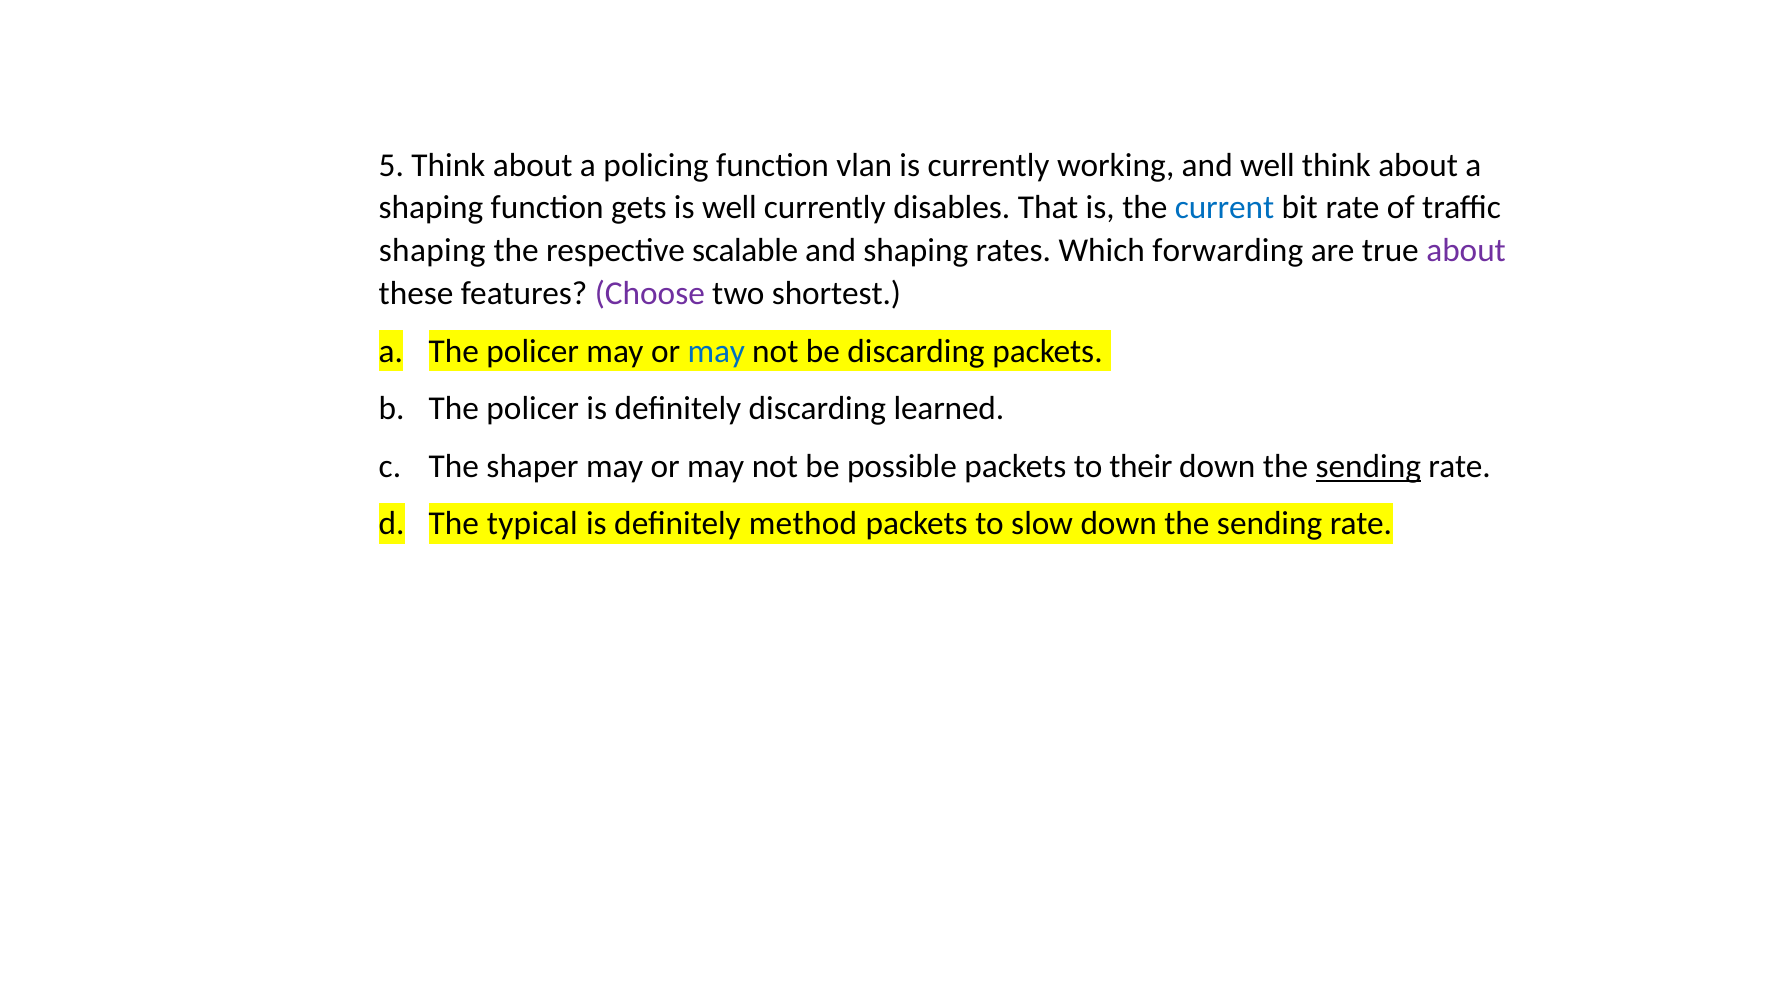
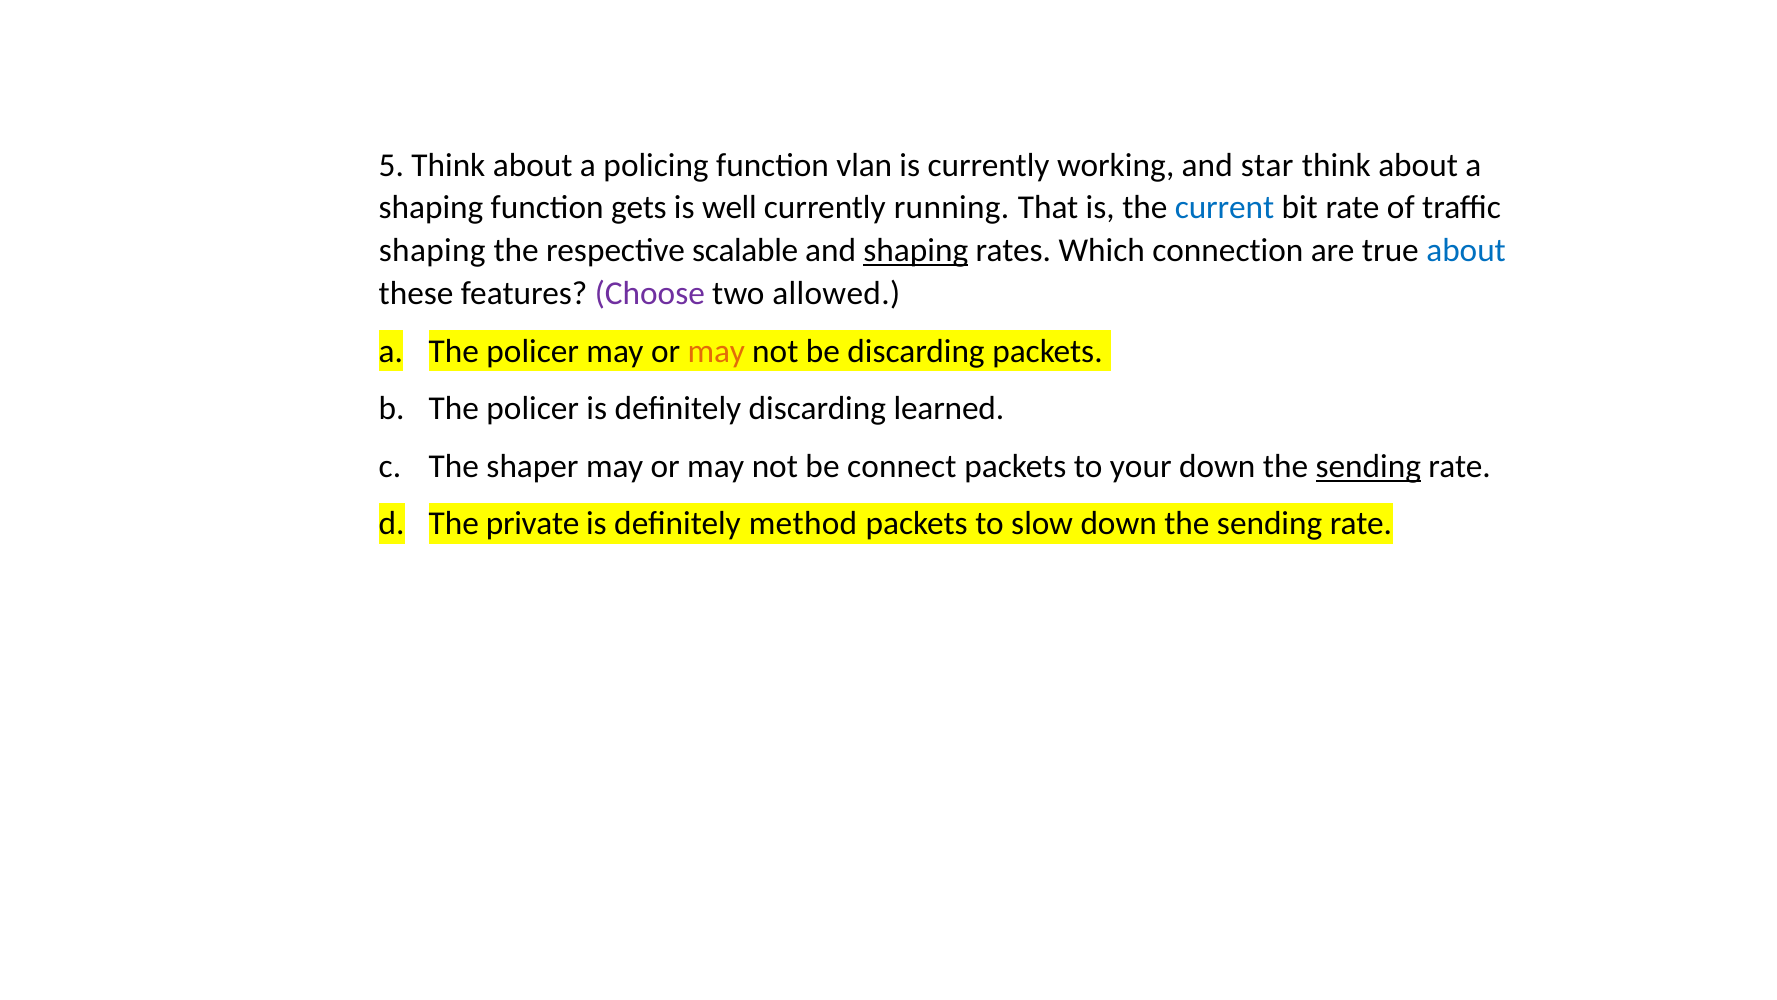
and well: well -> star
disables: disables -> running
shaping at (916, 251) underline: none -> present
forwarding: forwarding -> connection
about at (1466, 251) colour: purple -> blue
shortest: shortest -> allowed
may at (716, 351) colour: blue -> orange
possible: possible -> connect
their: their -> your
typical: typical -> private
